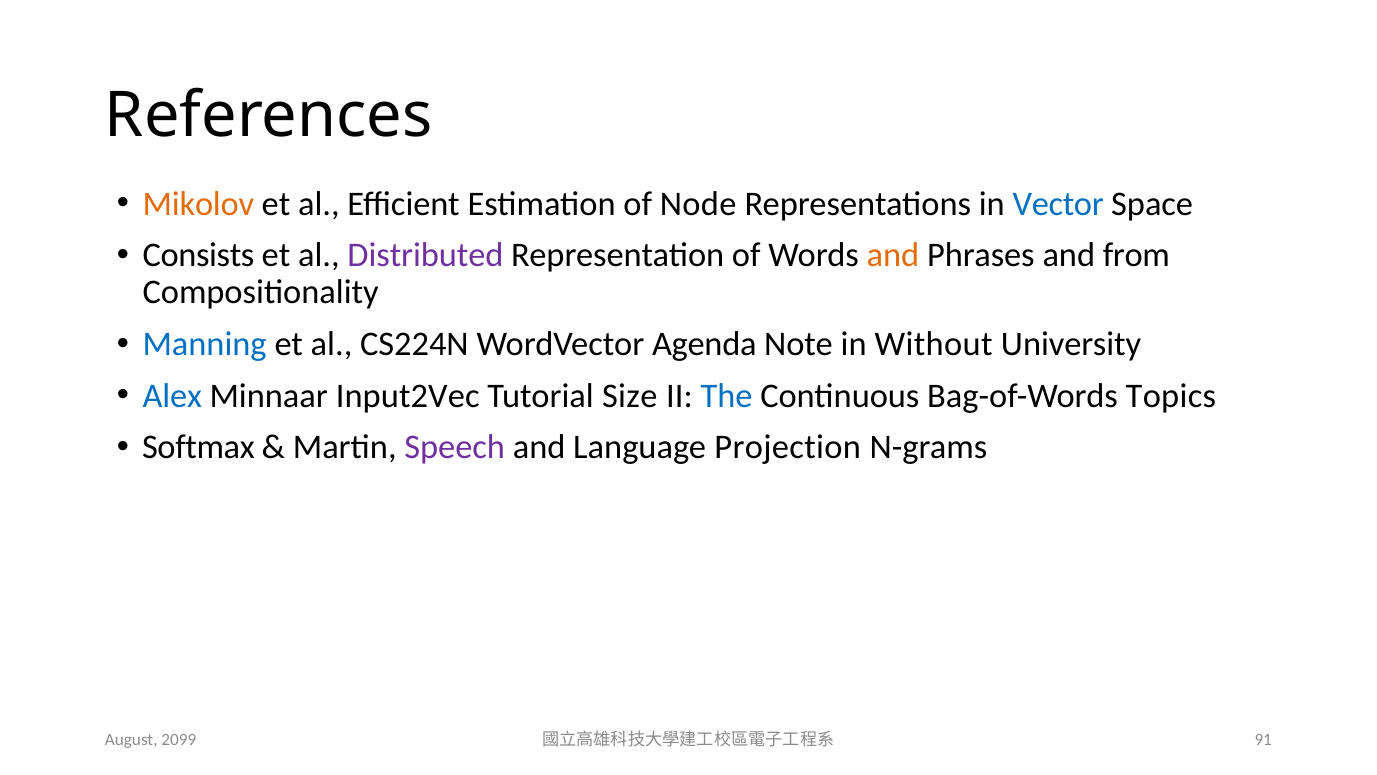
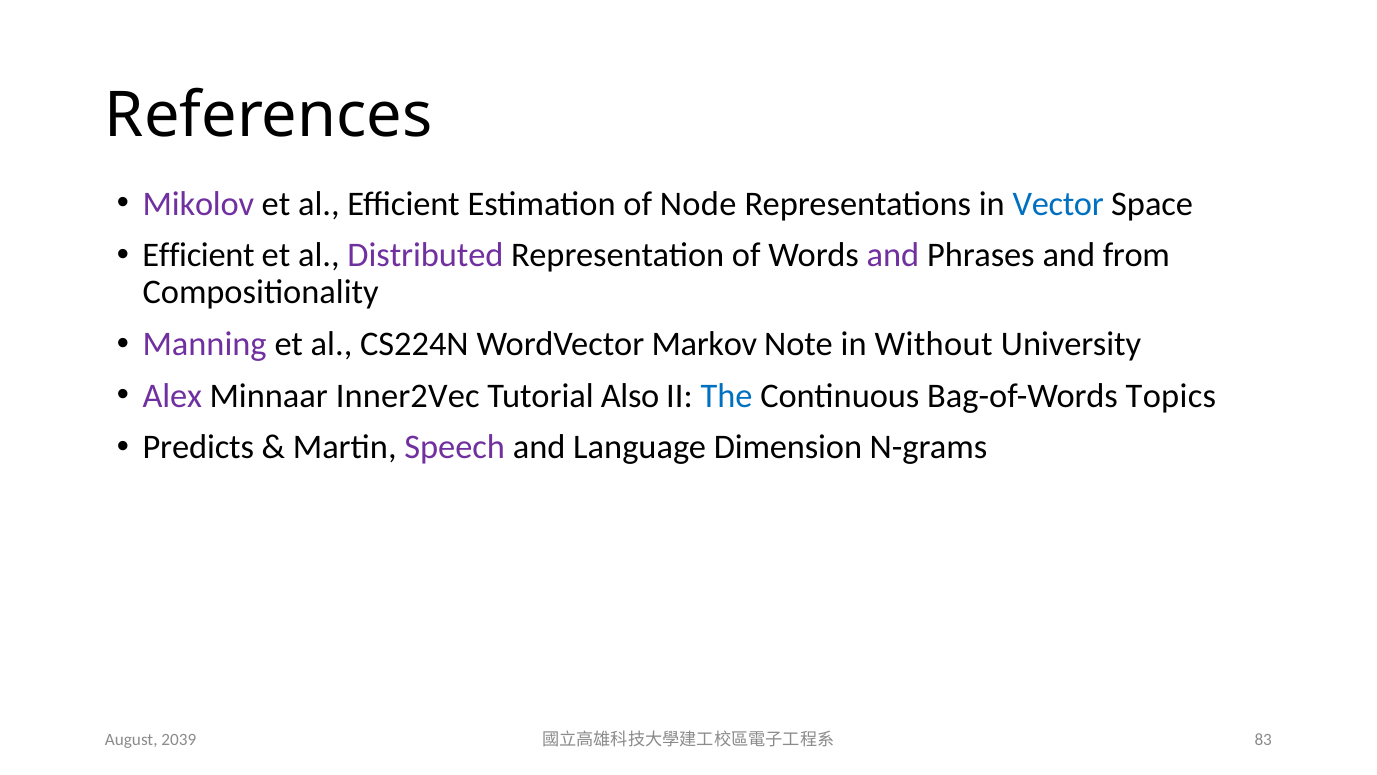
Mikolov colour: orange -> purple
Consists at (198, 255): Consists -> Efficient
and at (893, 255) colour: orange -> purple
Manning colour: blue -> purple
Agenda: Agenda -> Markov
Alex colour: blue -> purple
Input2Vec: Input2Vec -> Inner2Vec
Size: Size -> Also
Softmax: Softmax -> Predicts
Projection: Projection -> Dimension
2099: 2099 -> 2039
91: 91 -> 83
